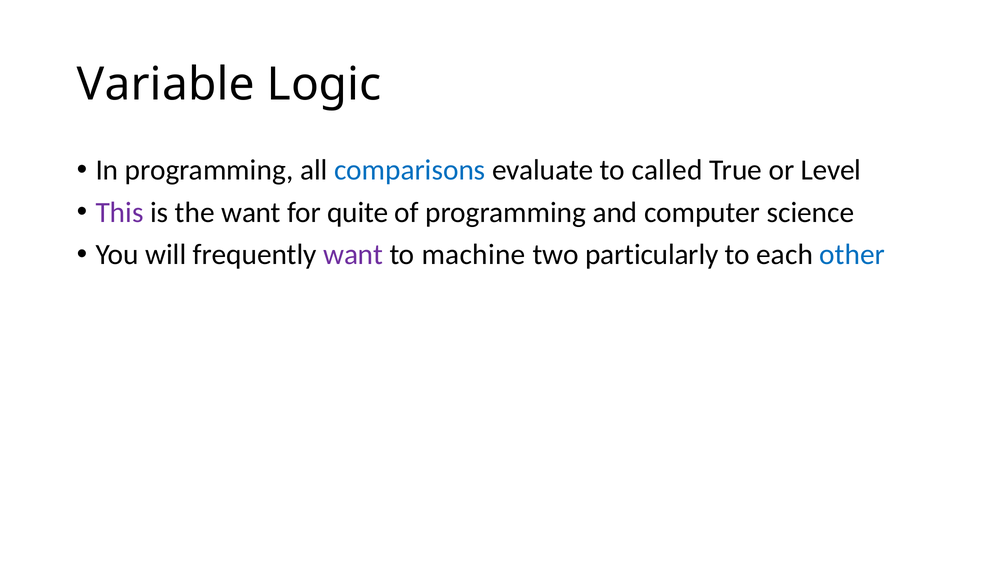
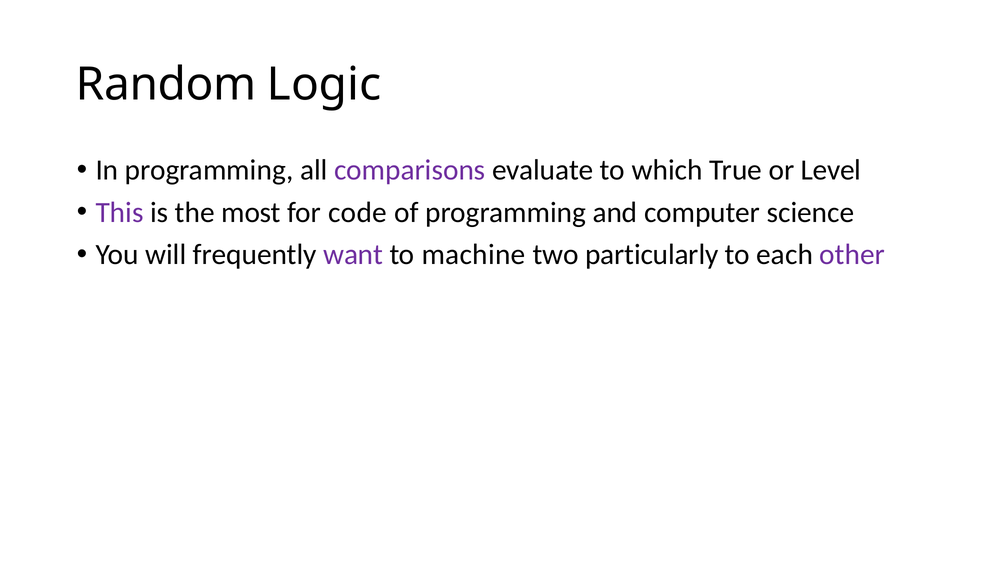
Variable: Variable -> Random
comparisons colour: blue -> purple
called: called -> which
the want: want -> most
quite: quite -> code
other colour: blue -> purple
